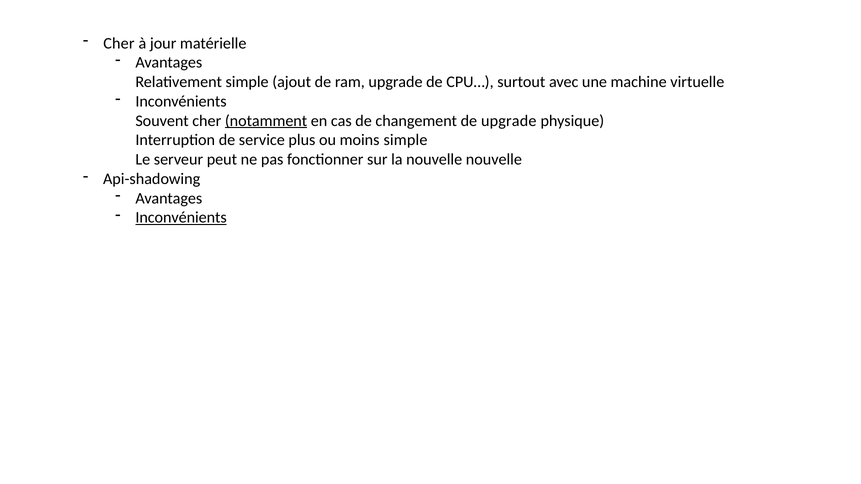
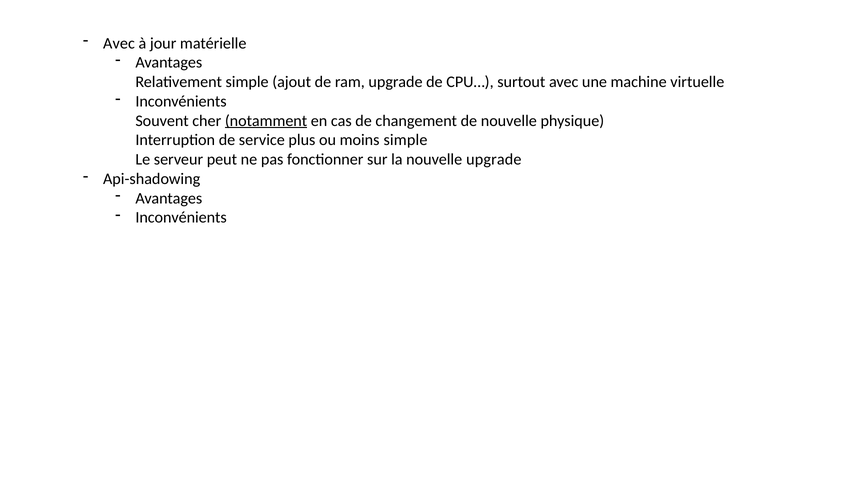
Cher at (119, 43): Cher -> Avec
de upgrade: upgrade -> nouvelle
nouvelle nouvelle: nouvelle -> upgrade
Inconvénients at (181, 218) underline: present -> none
